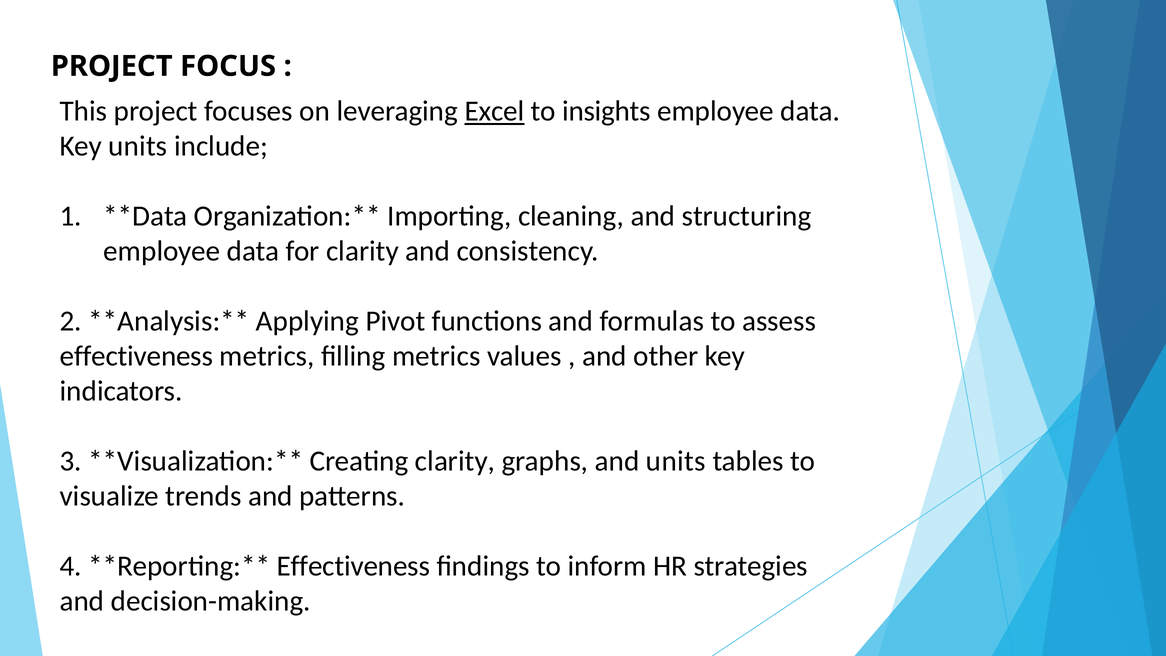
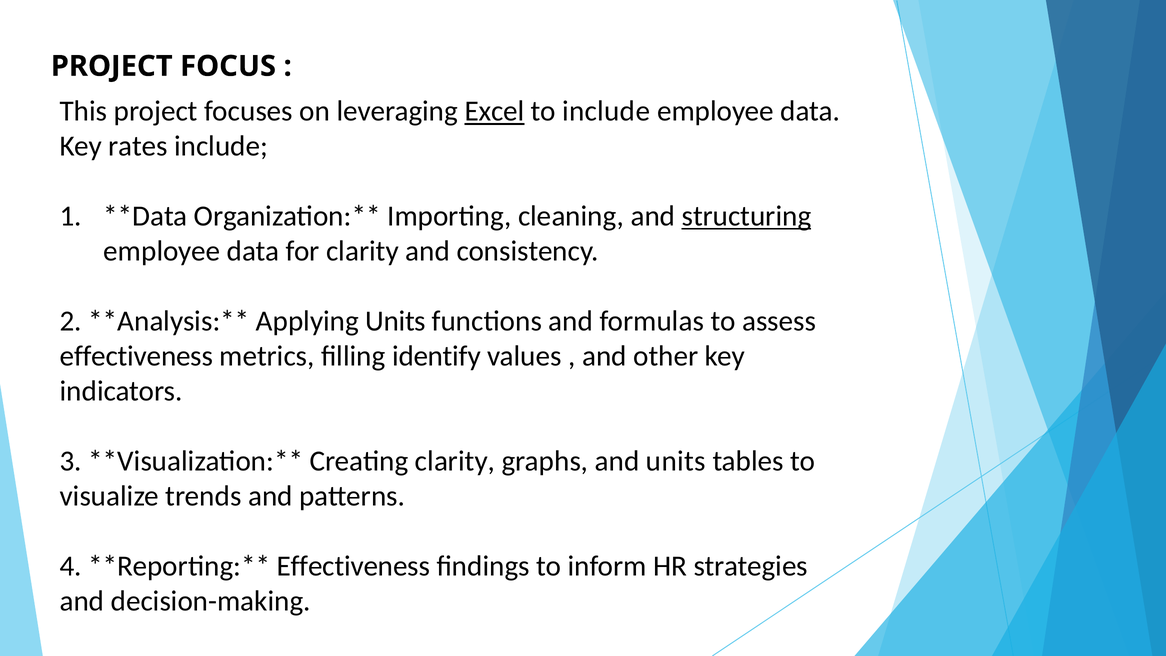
to insights: insights -> include
Key units: units -> rates
structuring underline: none -> present
Applying Pivot: Pivot -> Units
filling metrics: metrics -> identify
